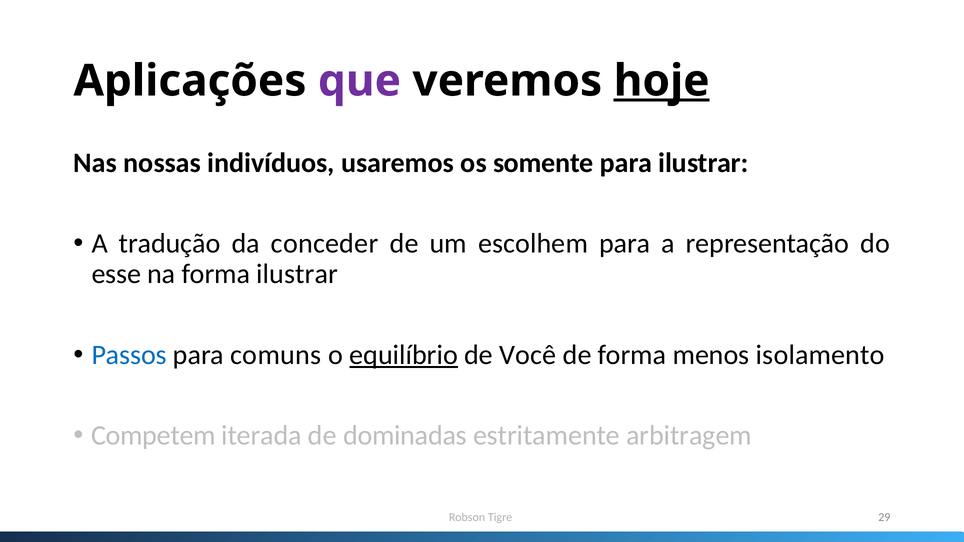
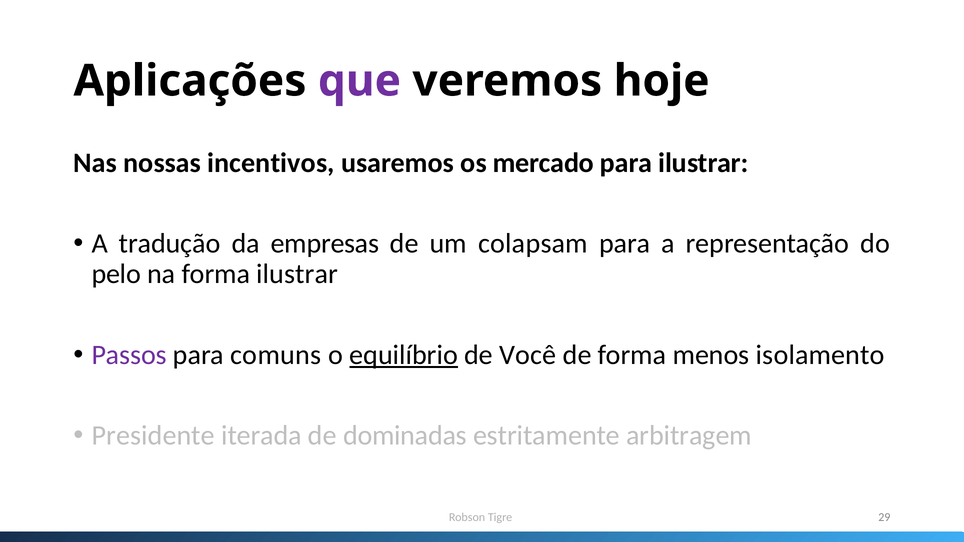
hoje underline: present -> none
indivíduos: indivíduos -> incentivos
somente: somente -> mercado
conceder: conceder -> empresas
escolhem: escolhem -> colapsam
esse: esse -> pelo
Passos colour: blue -> purple
Competem: Competem -> Presidente
